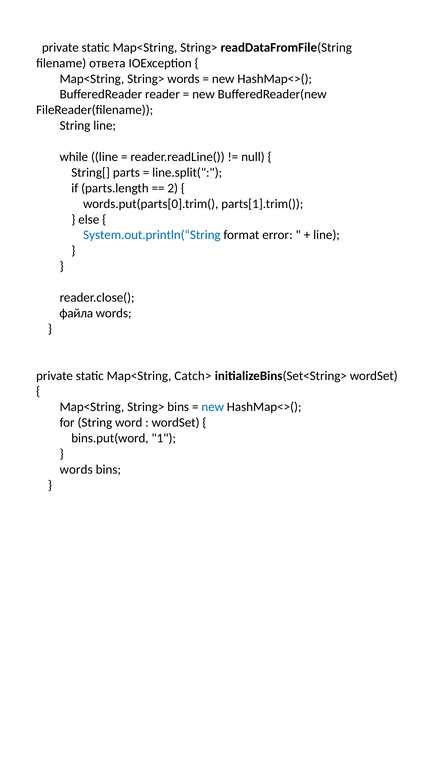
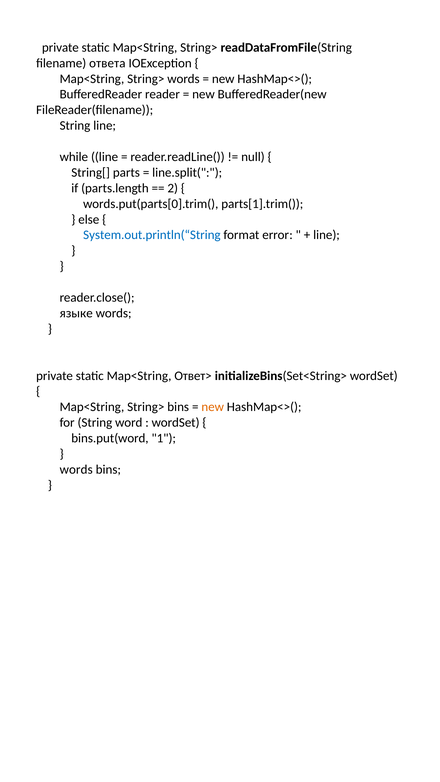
файла: файла -> языке
Catch>: Catch> -> Ответ>
new at (213, 407) colour: blue -> orange
